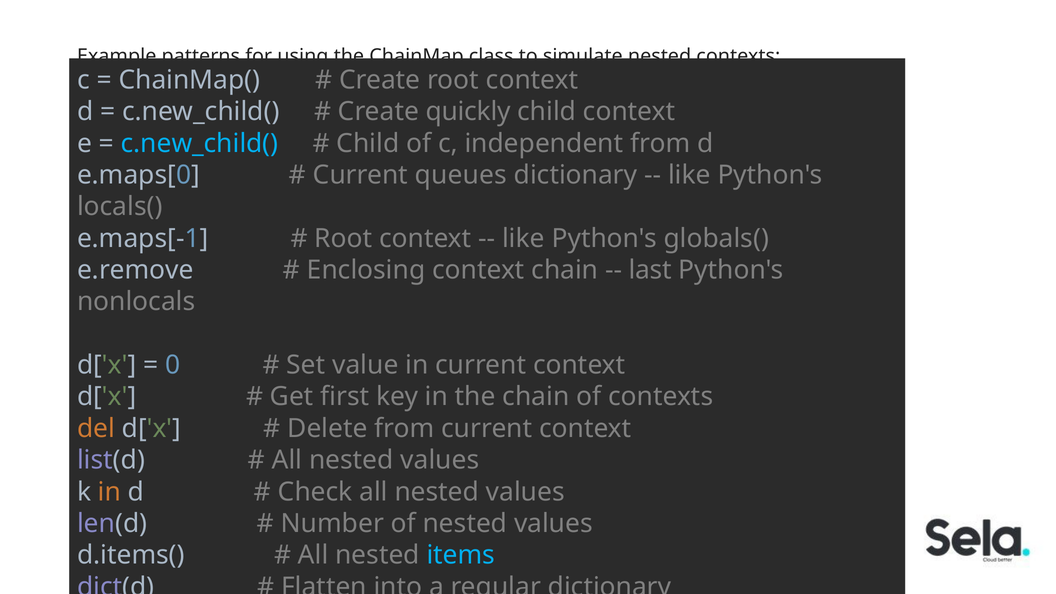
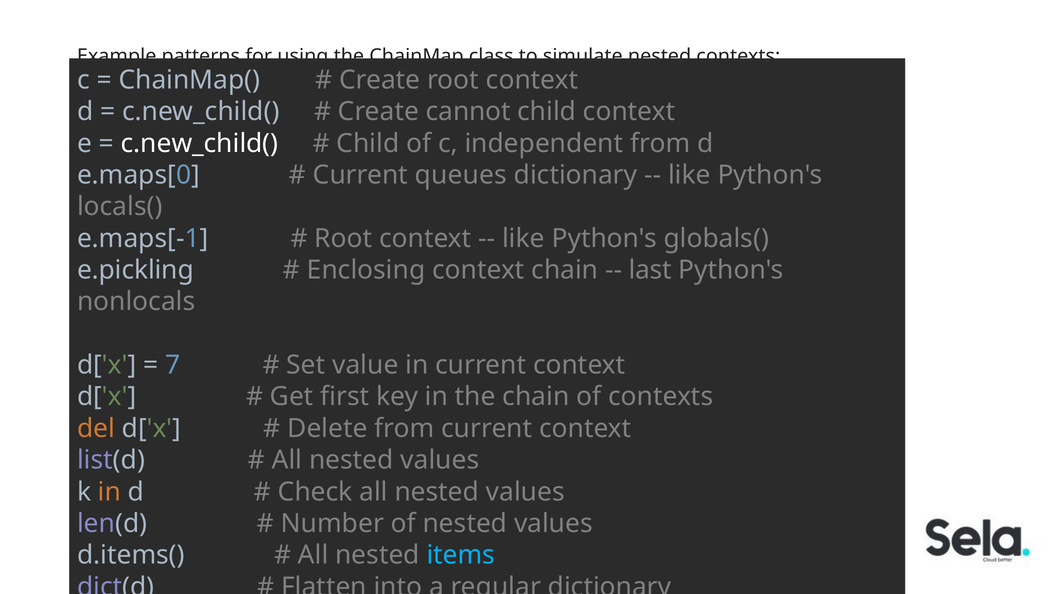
quickly: quickly -> cannot
c.new_child( at (200, 143) colour: light blue -> white
e.remove: e.remove -> e.pickling
0: 0 -> 7
